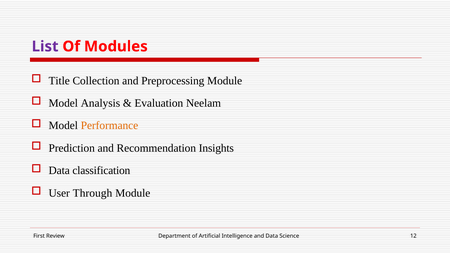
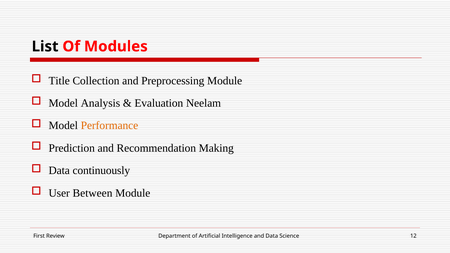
List colour: purple -> black
Insights: Insights -> Making
classification: classification -> continuously
Through: Through -> Between
